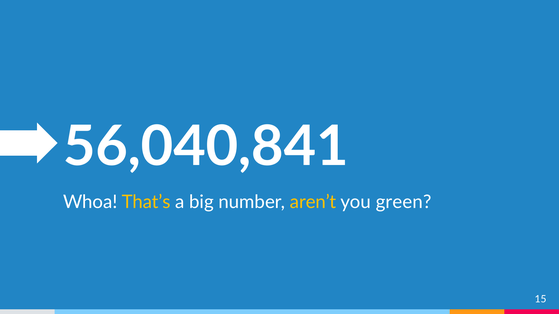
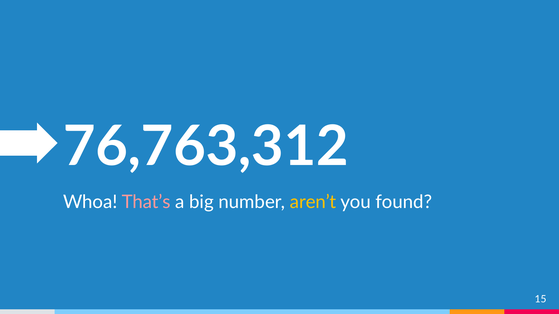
56,040,841: 56,040,841 -> 76,763,312
That’s colour: yellow -> pink
green: green -> found
